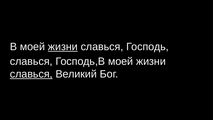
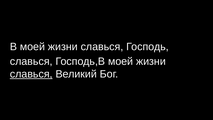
жизни at (63, 47) underline: present -> none
